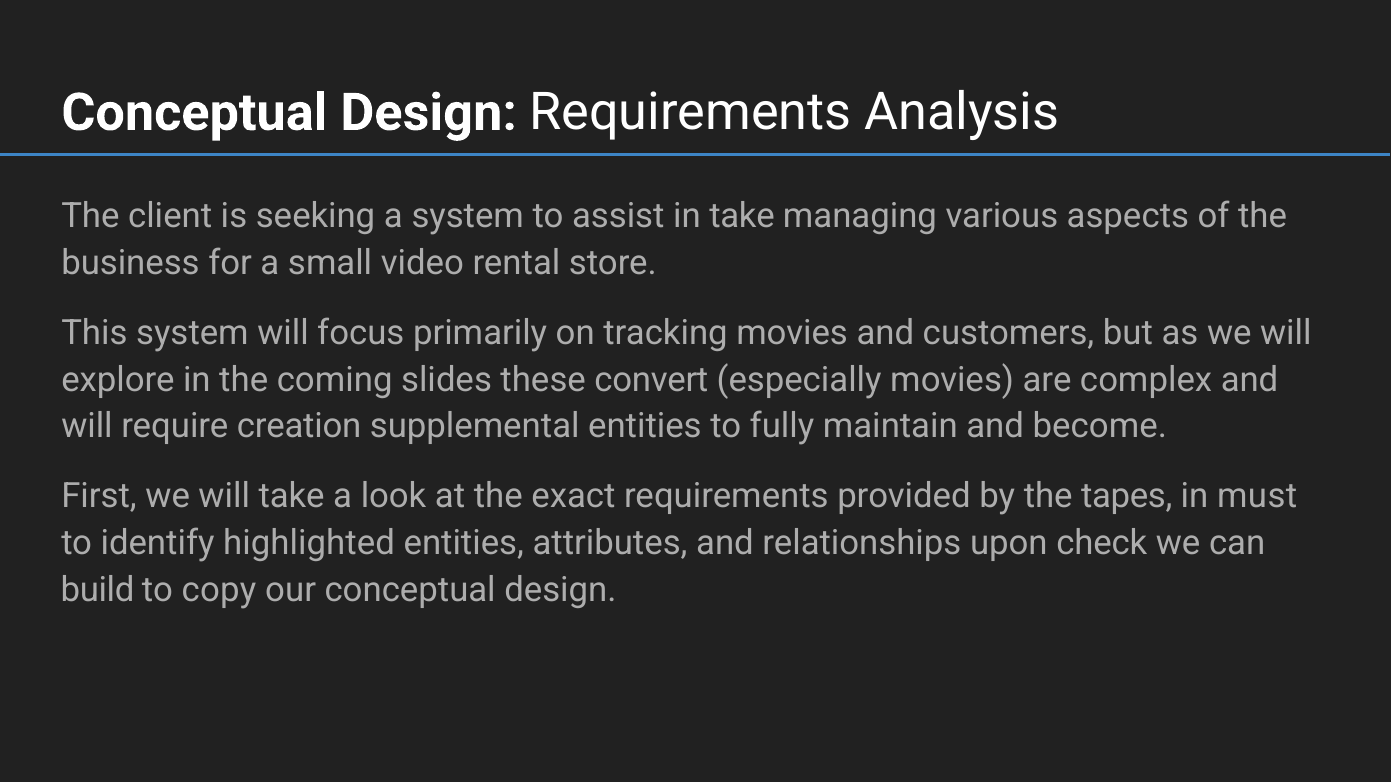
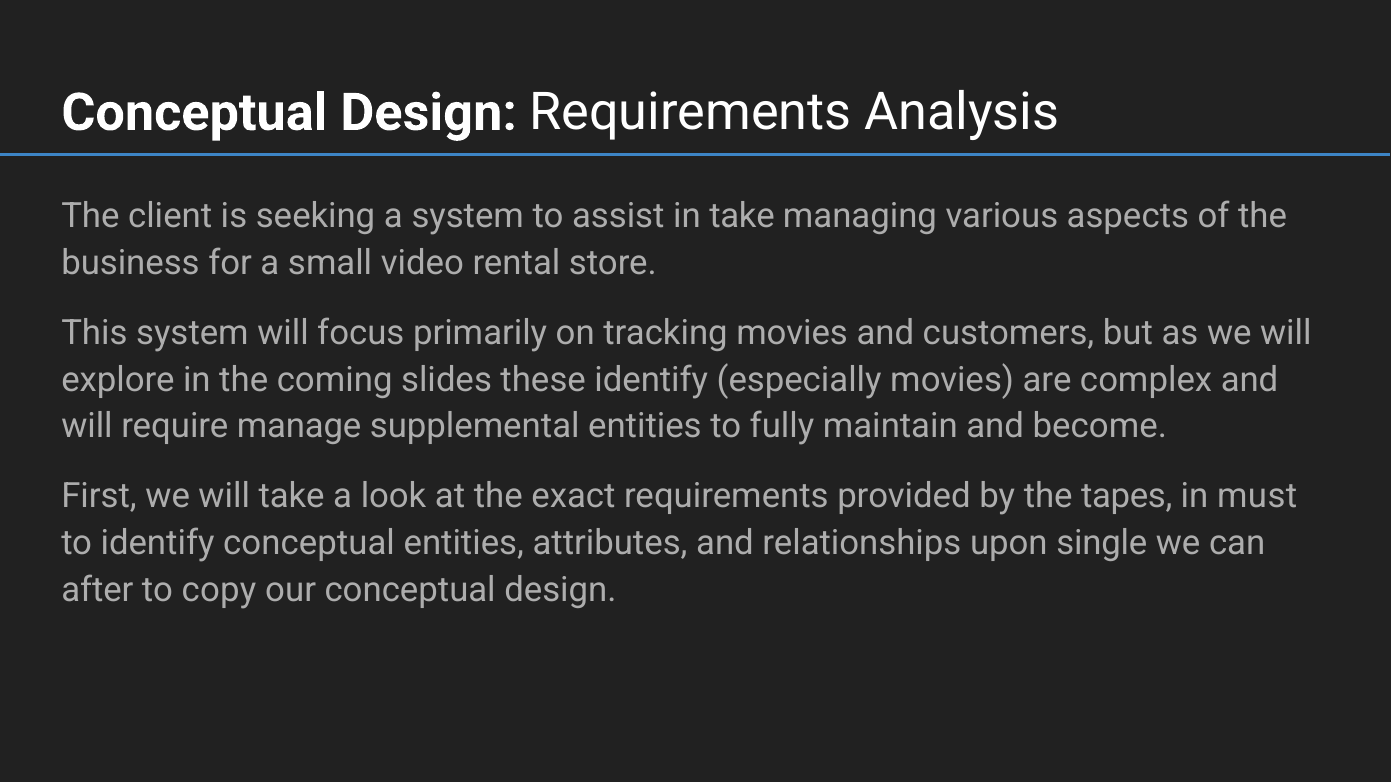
these convert: convert -> identify
creation: creation -> manage
identify highlighted: highlighted -> conceptual
check: check -> single
build: build -> after
